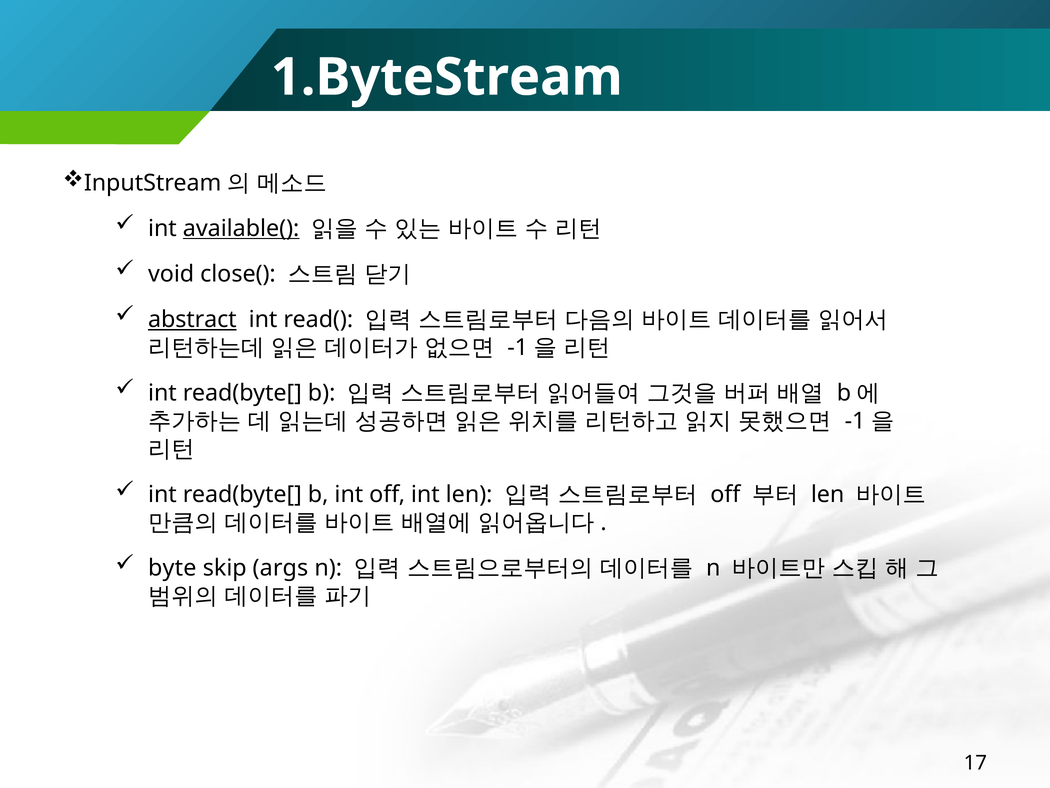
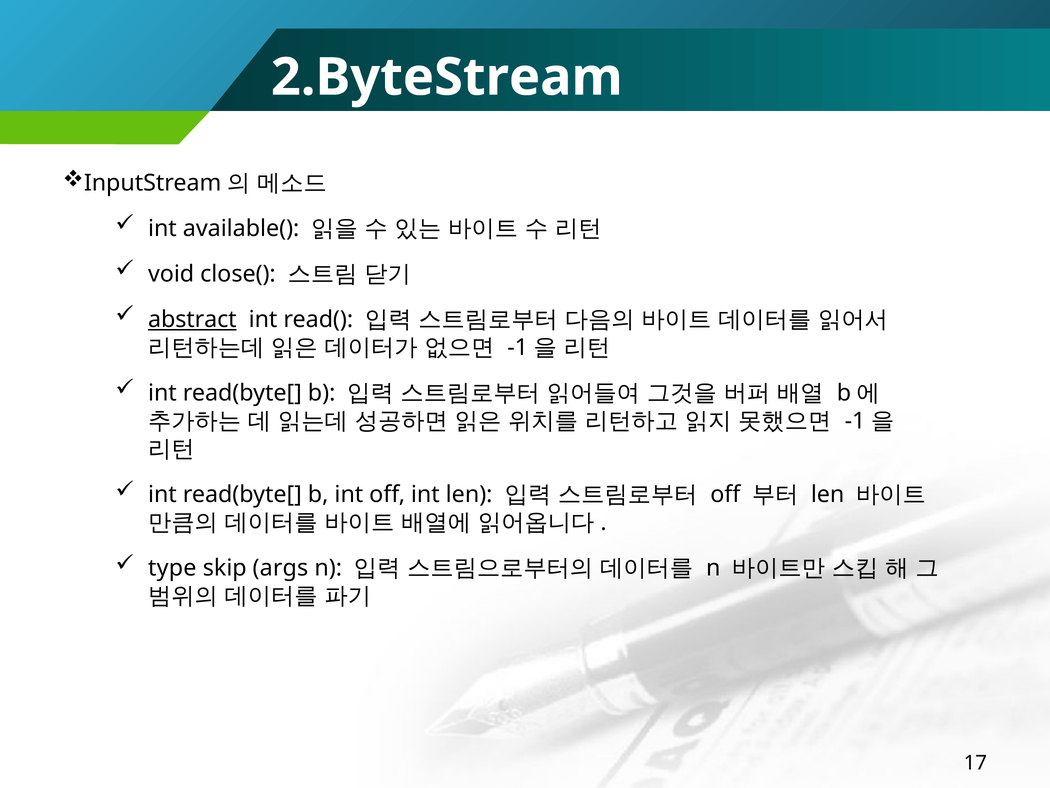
1.ByteStream: 1.ByteStream -> 2.ByteStream
available( underline: present -> none
byte: byte -> type
